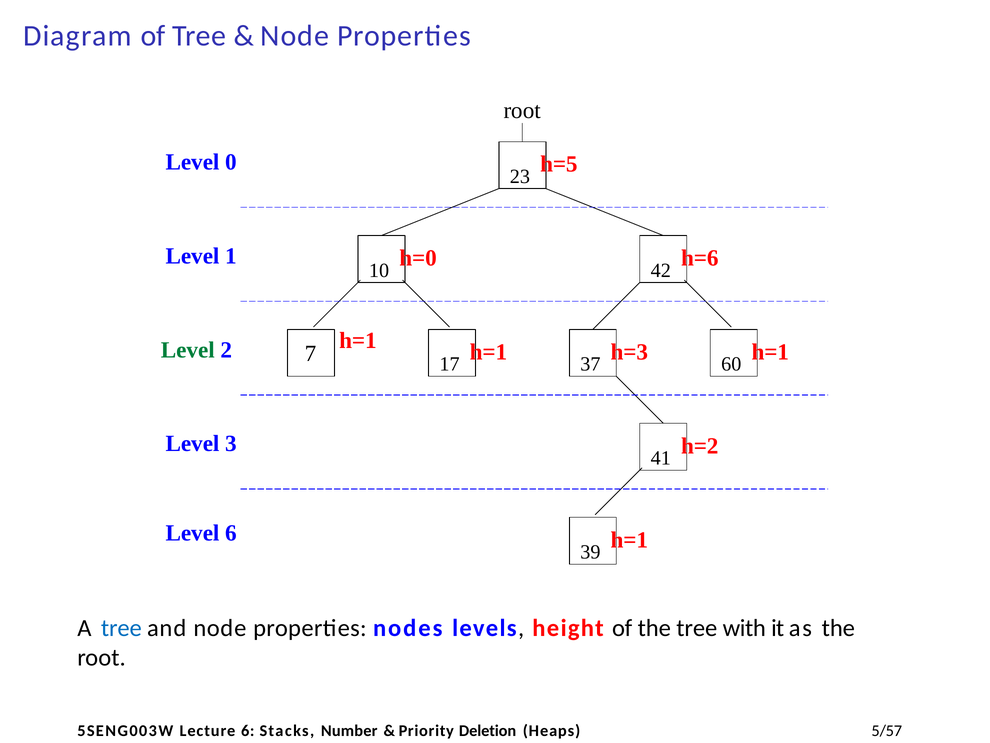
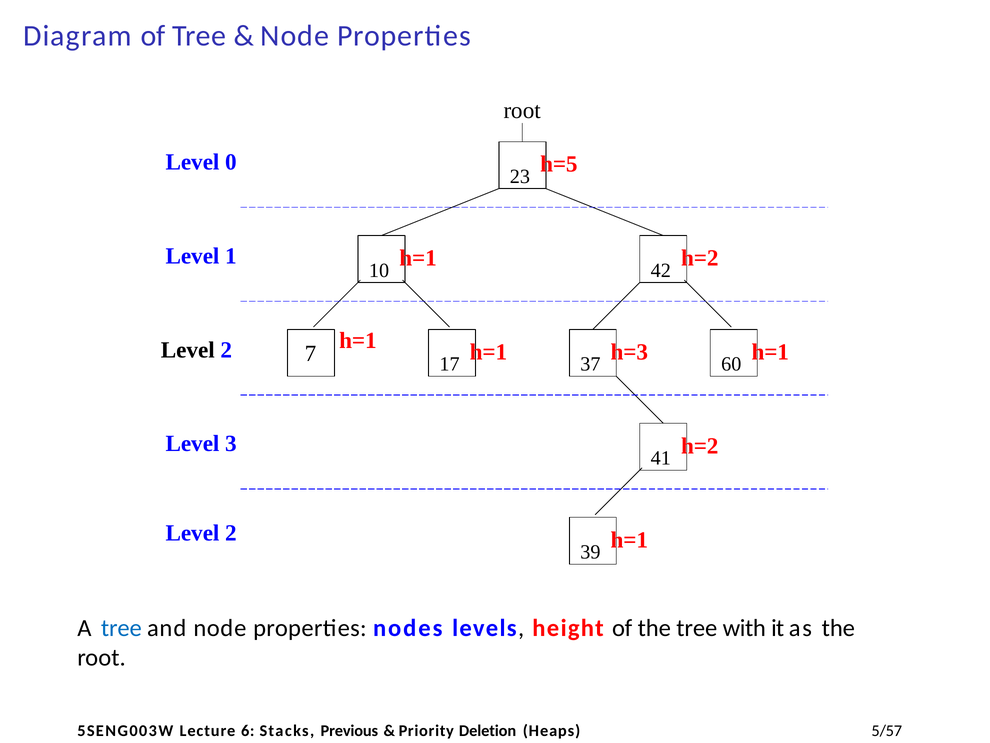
h=0 at (418, 258): h=0 -> h=1
h=6 at (700, 258): h=6 -> h=2
Level at (188, 350) colour: green -> black
6 at (231, 533): 6 -> 2
Number: Number -> Previous
